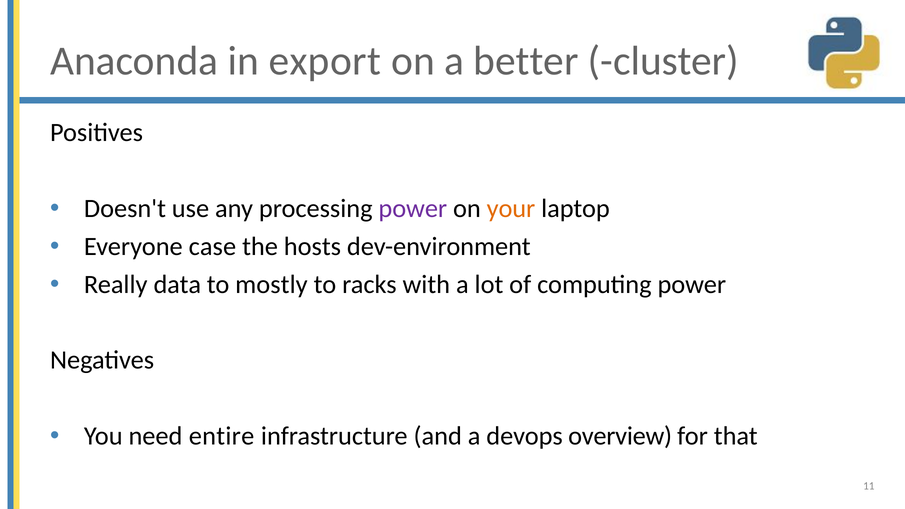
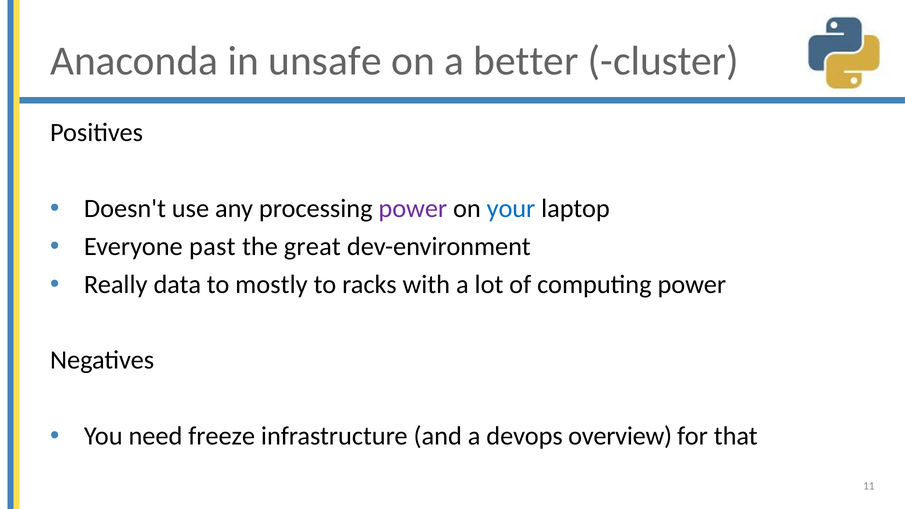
export: export -> unsafe
your colour: orange -> blue
case: case -> past
hosts: hosts -> great
entire: entire -> freeze
